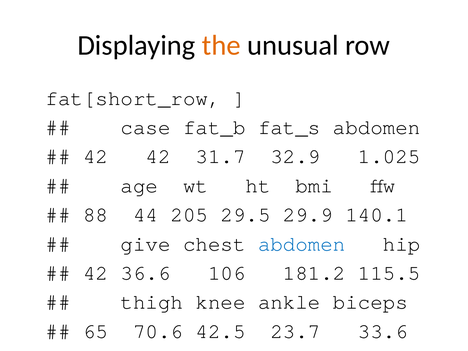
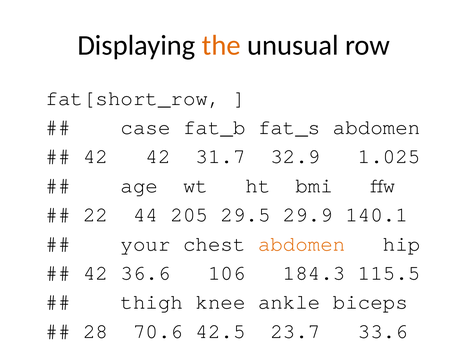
88: 88 -> 22
give: give -> your
abdomen at (302, 244) colour: blue -> orange
181.2: 181.2 -> 184.3
65: 65 -> 28
